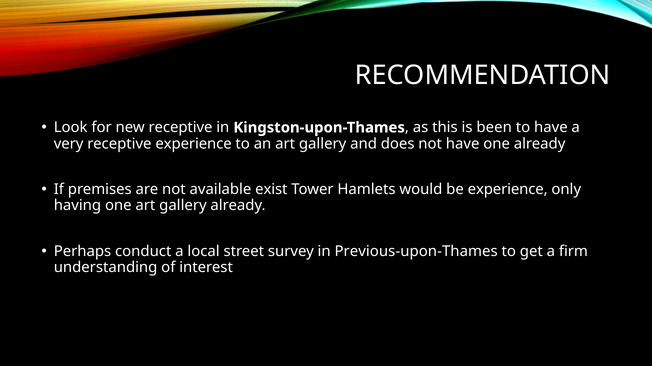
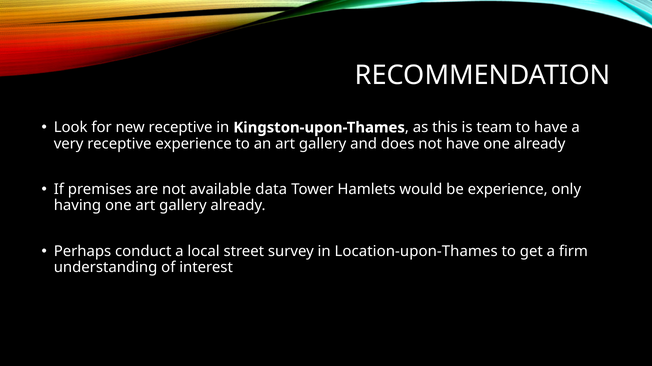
been: been -> team
exist: exist -> data
Previous-upon-Thames: Previous-upon-Thames -> Location-upon-Thames
